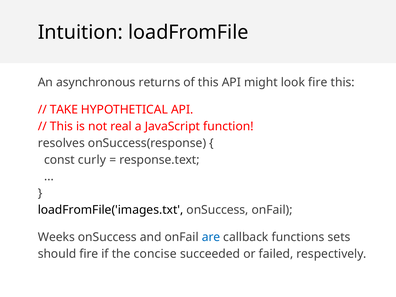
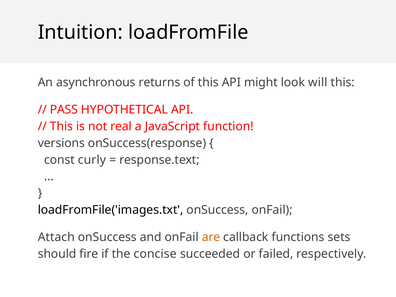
look fire: fire -> will
TAKE: TAKE -> PASS
resolves: resolves -> versions
Weeks: Weeks -> Attach
are colour: blue -> orange
